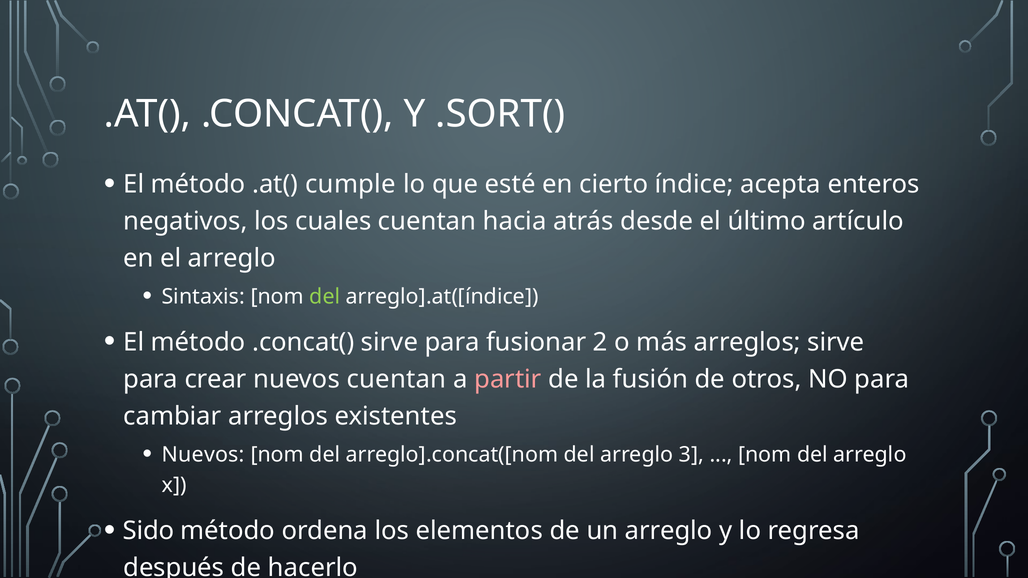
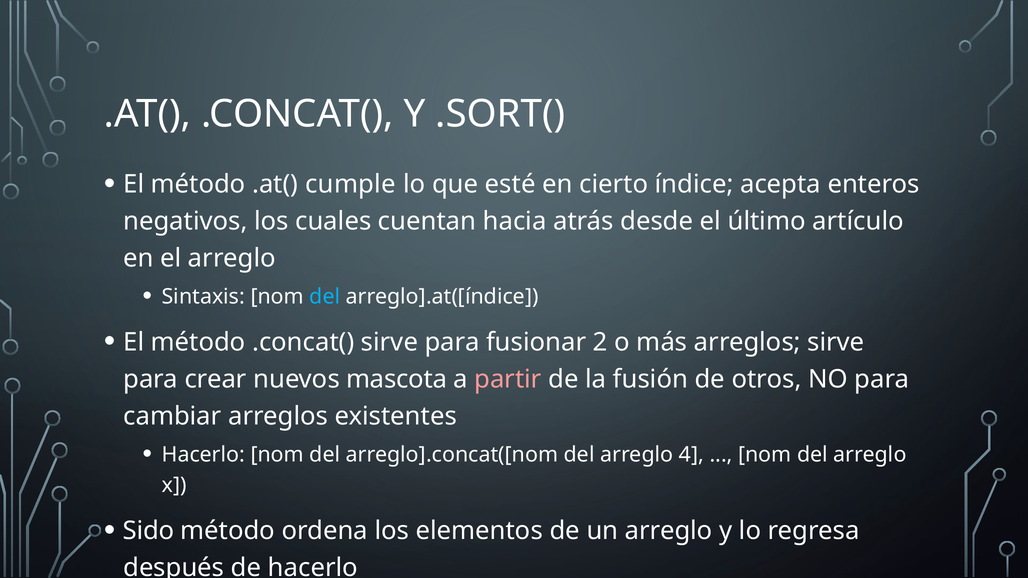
del at (325, 297) colour: light green -> light blue
nuevos cuentan: cuentan -> mascota
Nuevos at (203, 455): Nuevos -> Hacerlo
3: 3 -> 4
